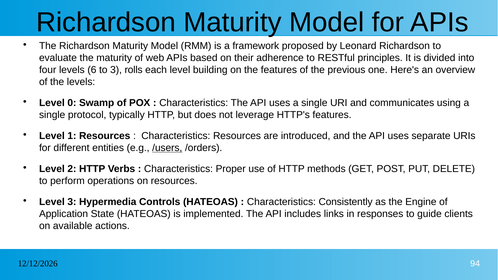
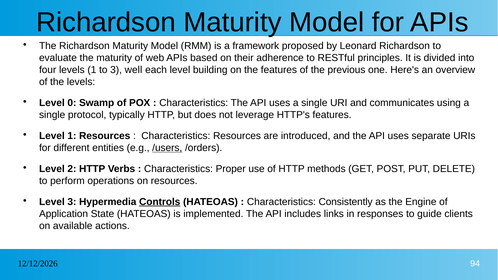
levels 6: 6 -> 1
rolls: rolls -> well
Controls underline: none -> present
